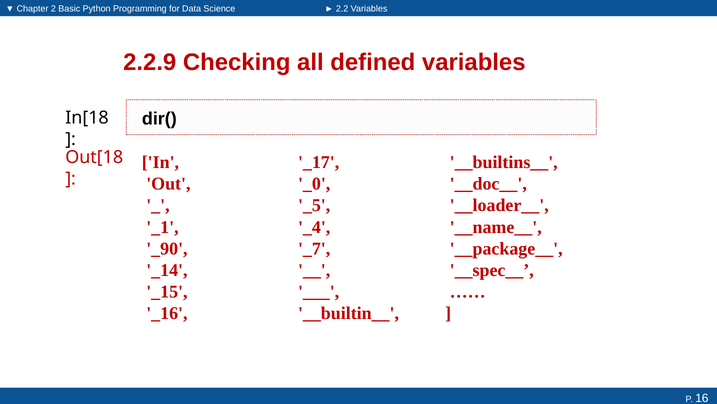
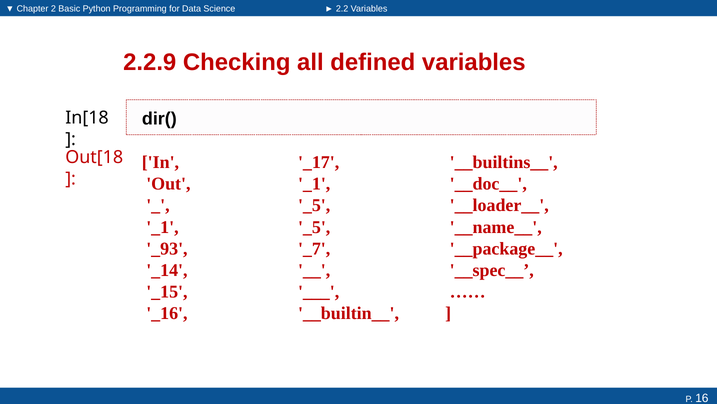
_0 at (314, 184): _0 -> _1
_4 at (314, 227): _4 -> _5
_90: _90 -> _93
